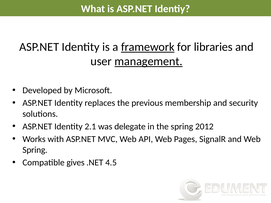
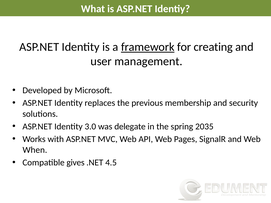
libraries: libraries -> creating
management underline: present -> none
2.1: 2.1 -> 3.0
2012: 2012 -> 2035
Spring at (35, 150): Spring -> When
